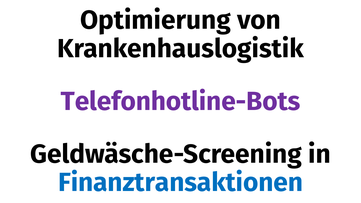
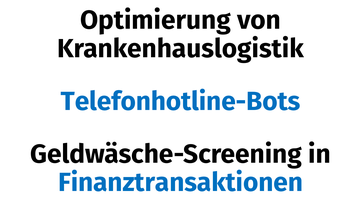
Telefonhotline-Bots colour: purple -> blue
